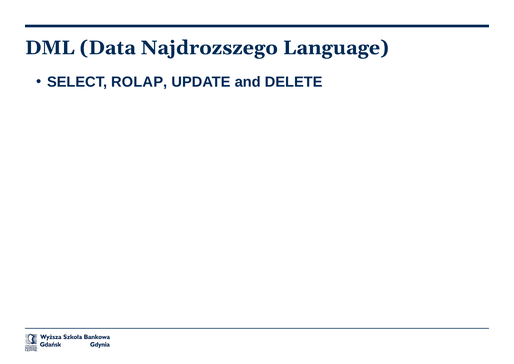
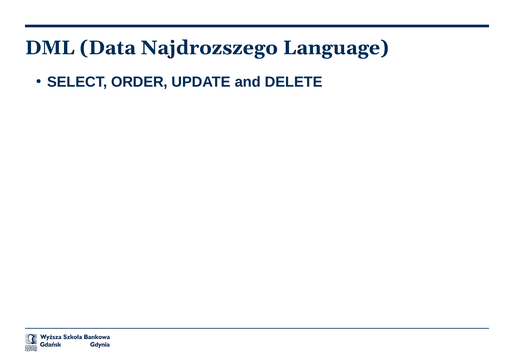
ROLAP: ROLAP -> ORDER
